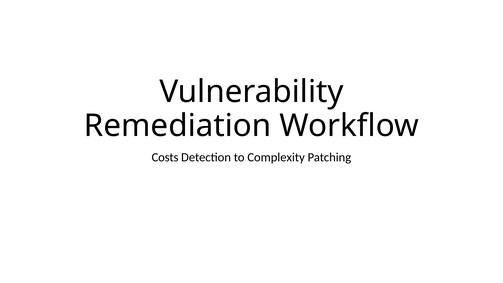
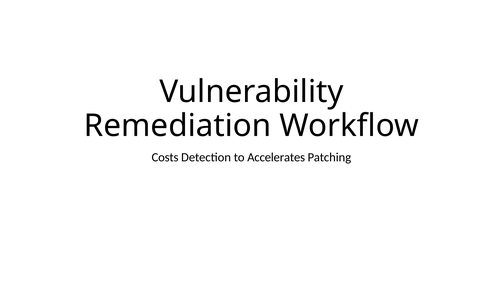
Complexity: Complexity -> Accelerates
